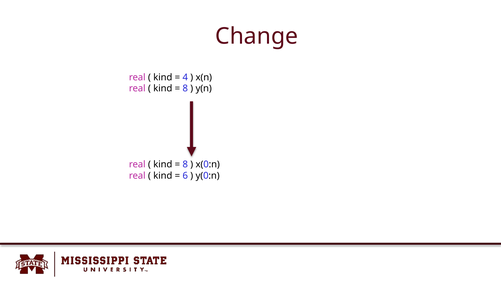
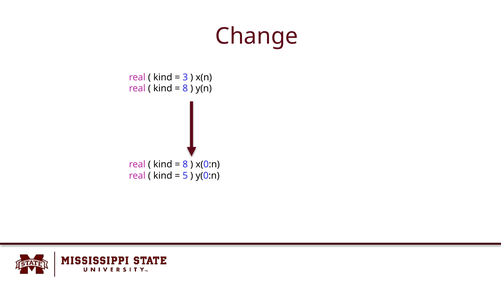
4: 4 -> 3
6: 6 -> 5
